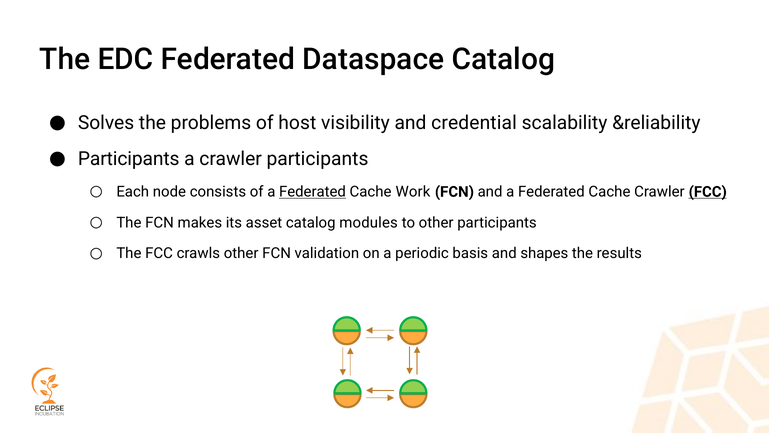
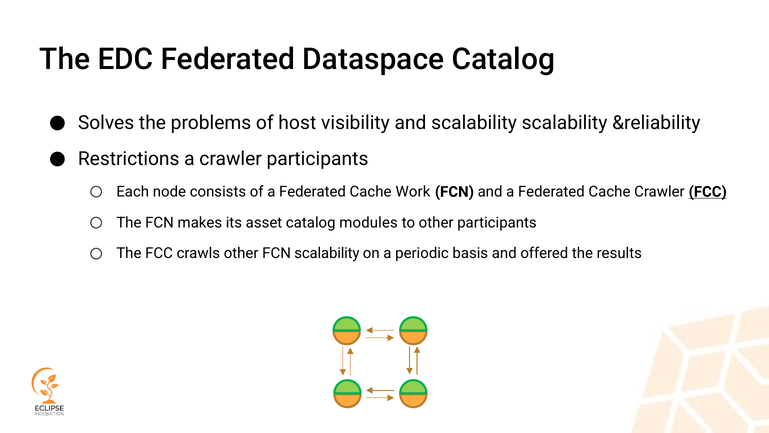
and credential: credential -> scalability
Participants at (129, 159): Participants -> Restrictions
Federated at (312, 192) underline: present -> none
FCN validation: validation -> scalability
shapes: shapes -> offered
